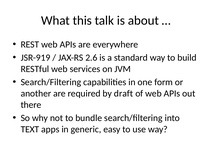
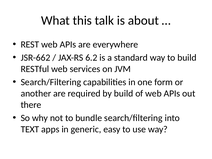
JSR-919: JSR-919 -> JSR-662
2.6: 2.6 -> 6.2
by draft: draft -> build
